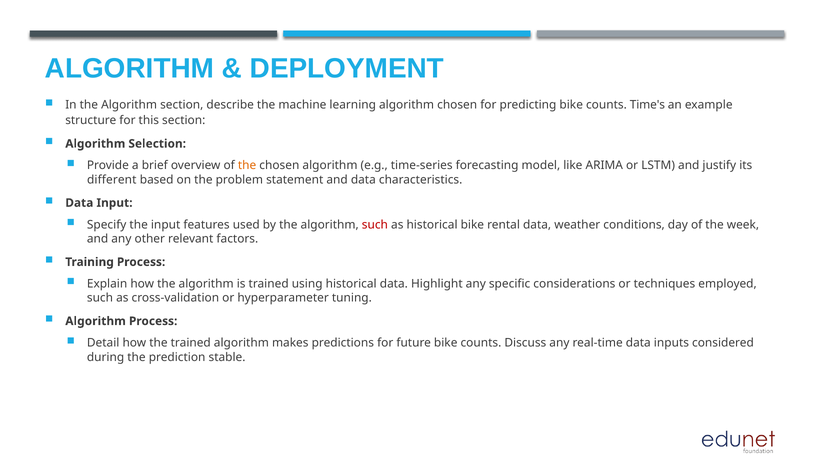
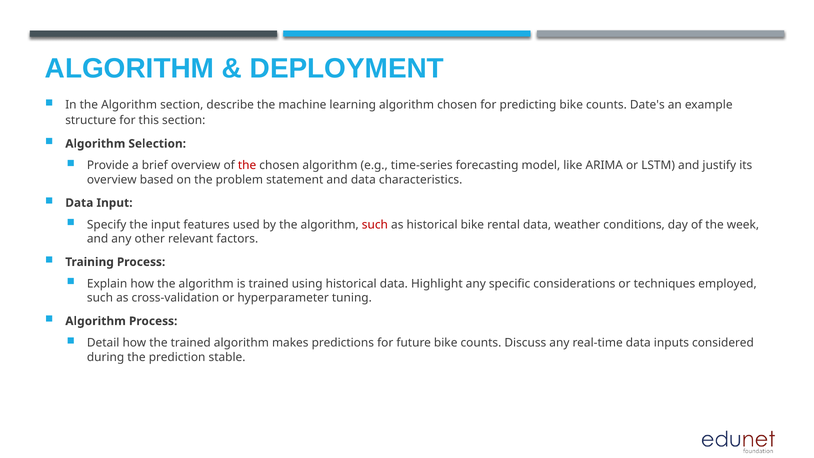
Time's: Time's -> Date's
the at (247, 165) colour: orange -> red
different at (112, 180): different -> overview
